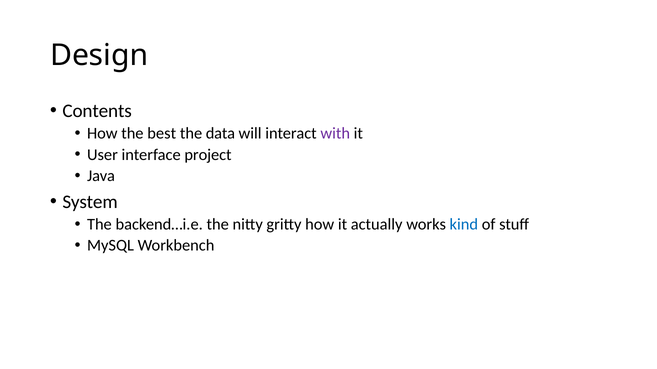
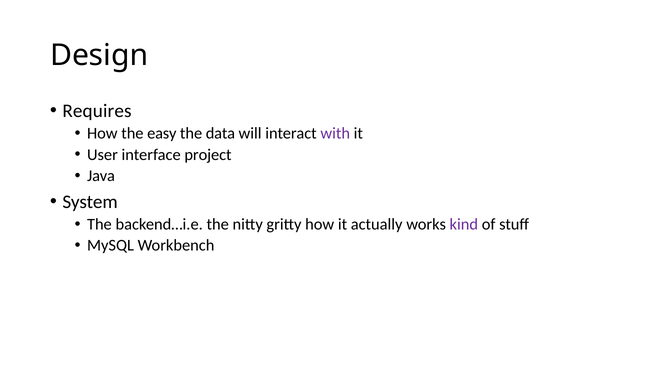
Contents: Contents -> Requires
best: best -> easy
kind colour: blue -> purple
